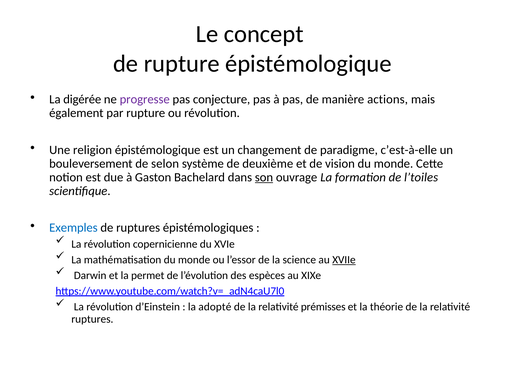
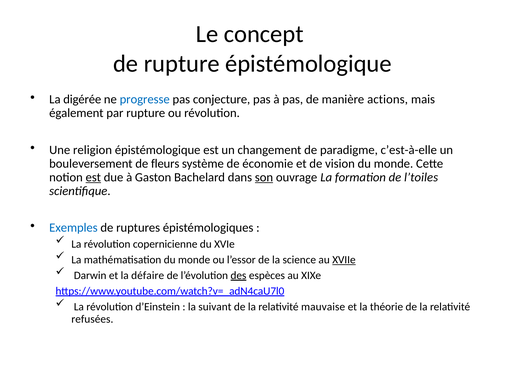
progresse colour: purple -> blue
selon: selon -> fleurs
deuxième: deuxième -> économie
est at (93, 177) underline: none -> present
permet: permet -> défaire
des underline: none -> present
adopté: adopté -> suivant
prémisses: prémisses -> mauvaise
ruptures at (92, 319): ruptures -> refusées
